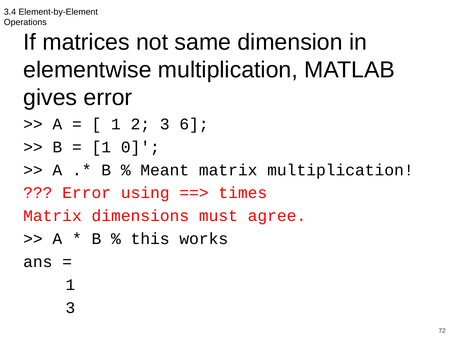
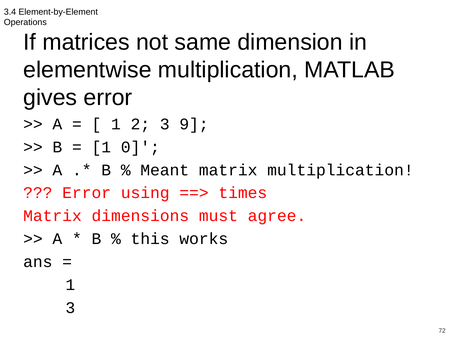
6: 6 -> 9
